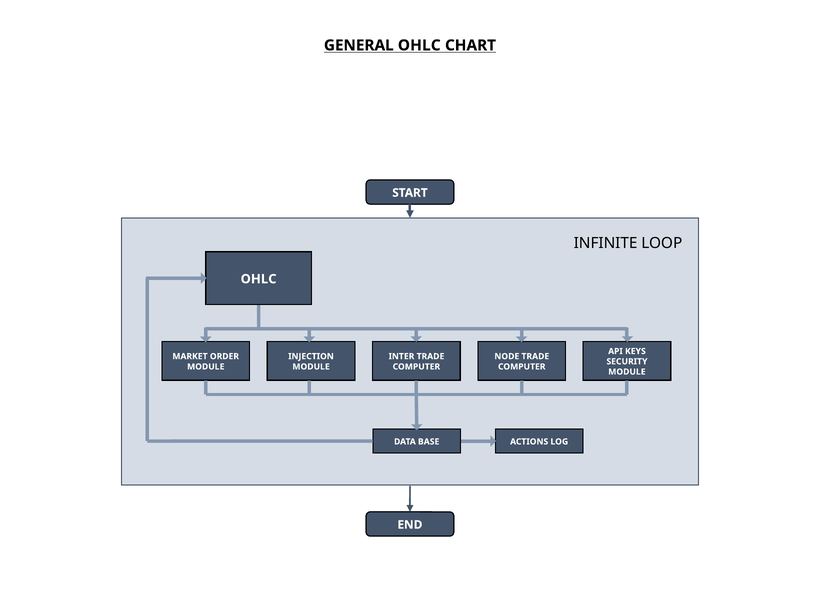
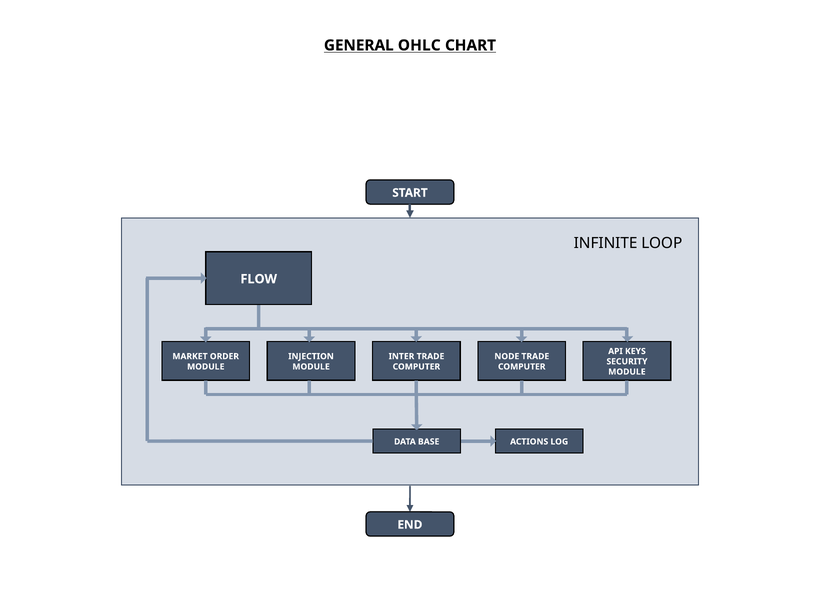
OHLC at (259, 279): OHLC -> FLOW
